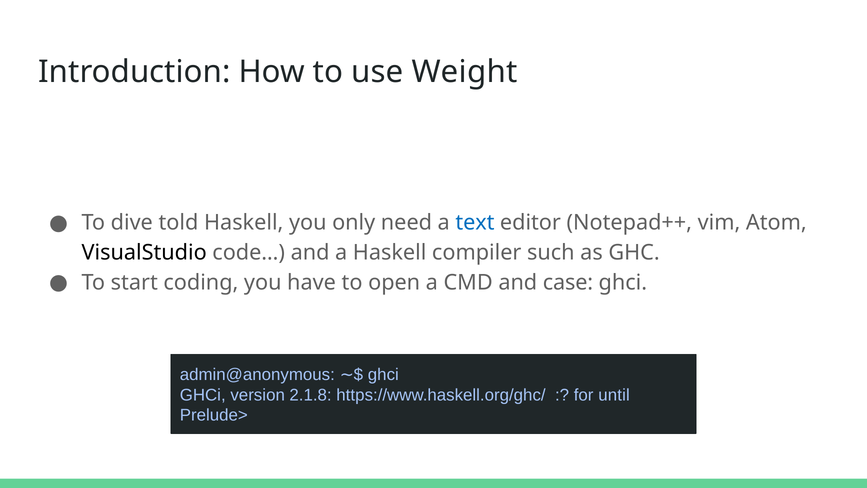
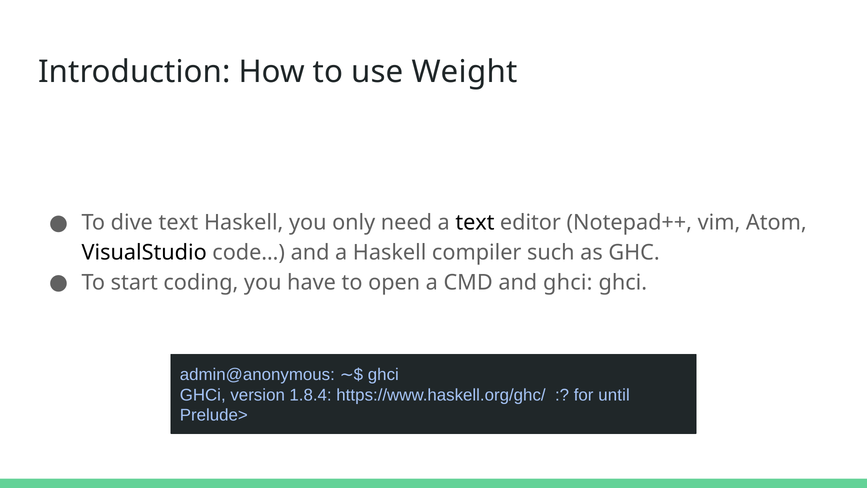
dive told: told -> text
text at (475, 223) colour: blue -> black
and case: case -> ghci
2.1.8: 2.1.8 -> 1.8.4
